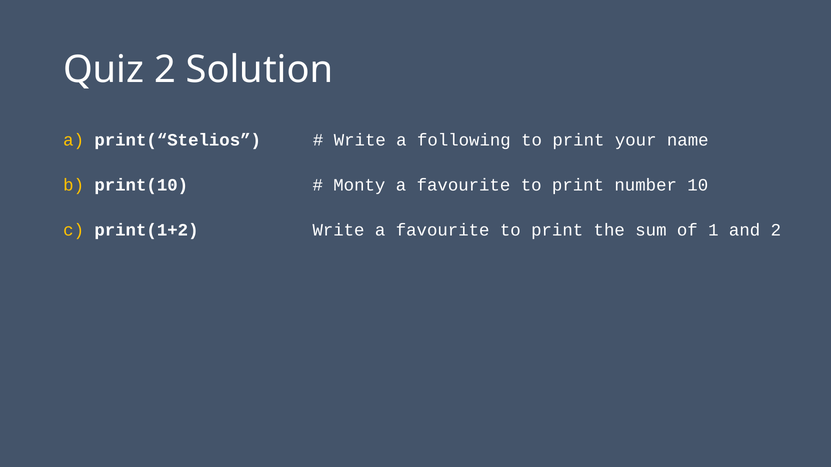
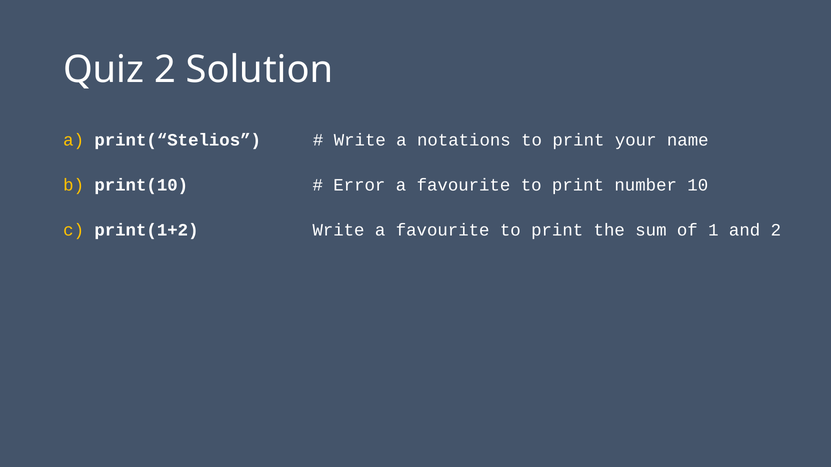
following: following -> notations
Monty: Monty -> Error
